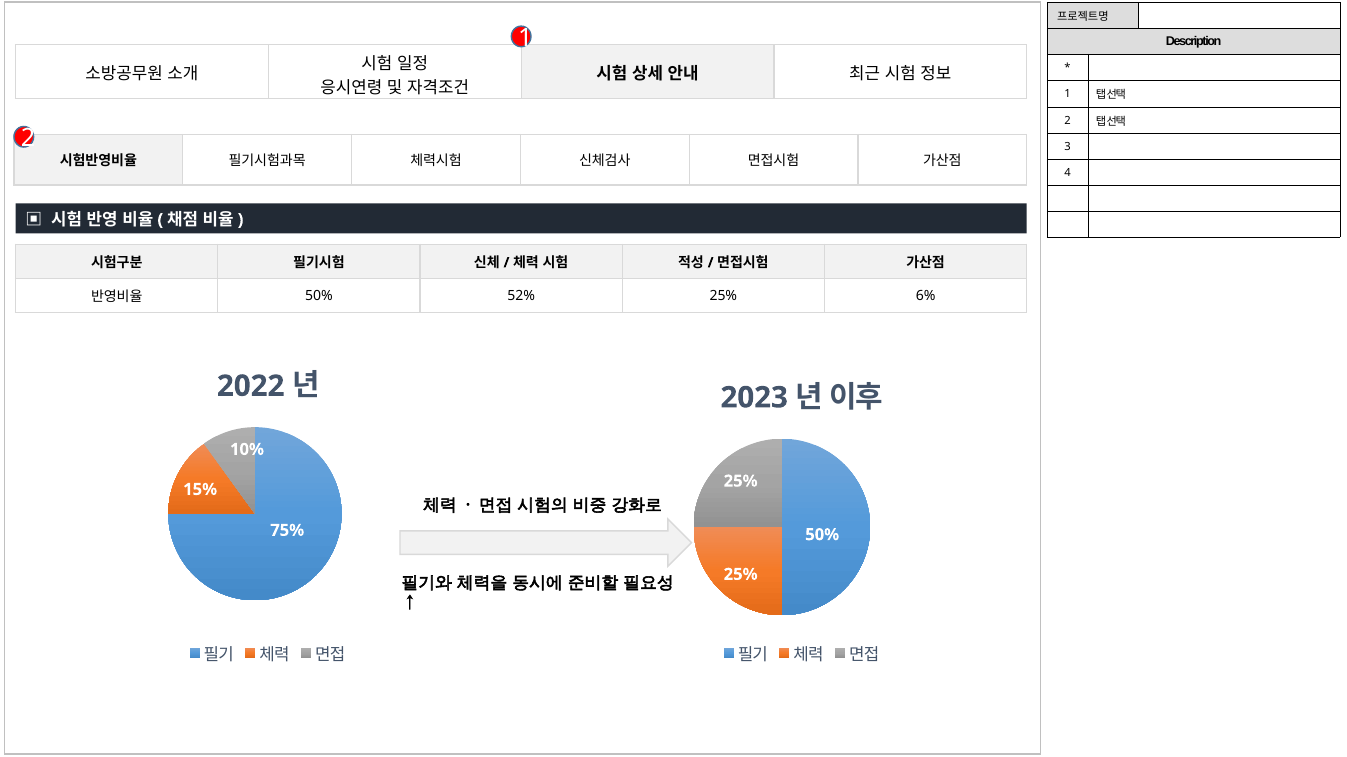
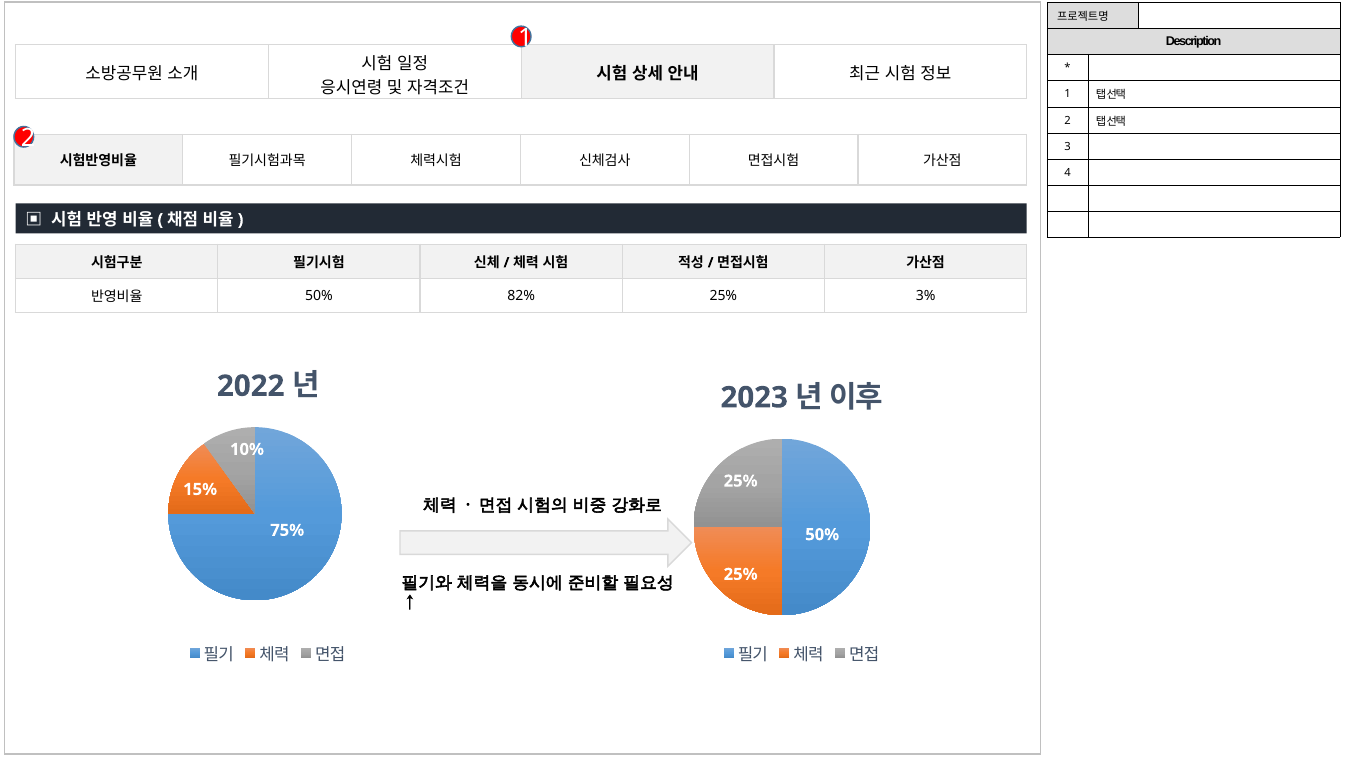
52%: 52% -> 82%
6%: 6% -> 3%
